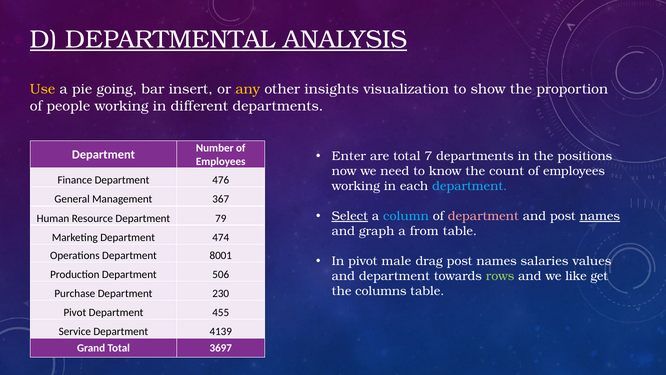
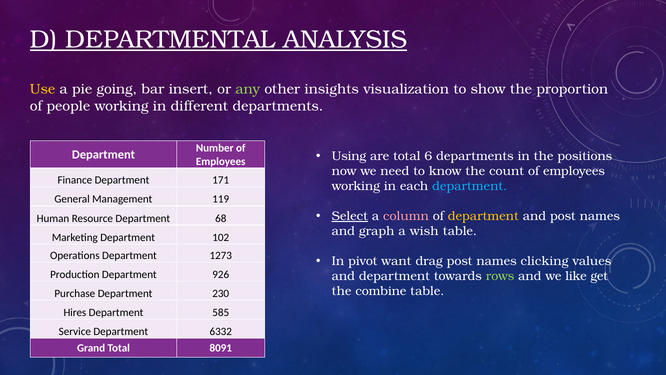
any colour: yellow -> light green
Enter: Enter -> Using
7: 7 -> 6
476: 476 -> 171
367: 367 -> 119
column colour: light blue -> pink
department at (483, 216) colour: pink -> yellow
names at (600, 216) underline: present -> none
79: 79 -> 68
from: from -> wish
474: 474 -> 102
8001: 8001 -> 1273
male: male -> want
salaries: salaries -> clicking
506: 506 -> 926
columns: columns -> combine
Pivot at (75, 312): Pivot -> Hires
455: 455 -> 585
4139: 4139 -> 6332
3697: 3697 -> 8091
